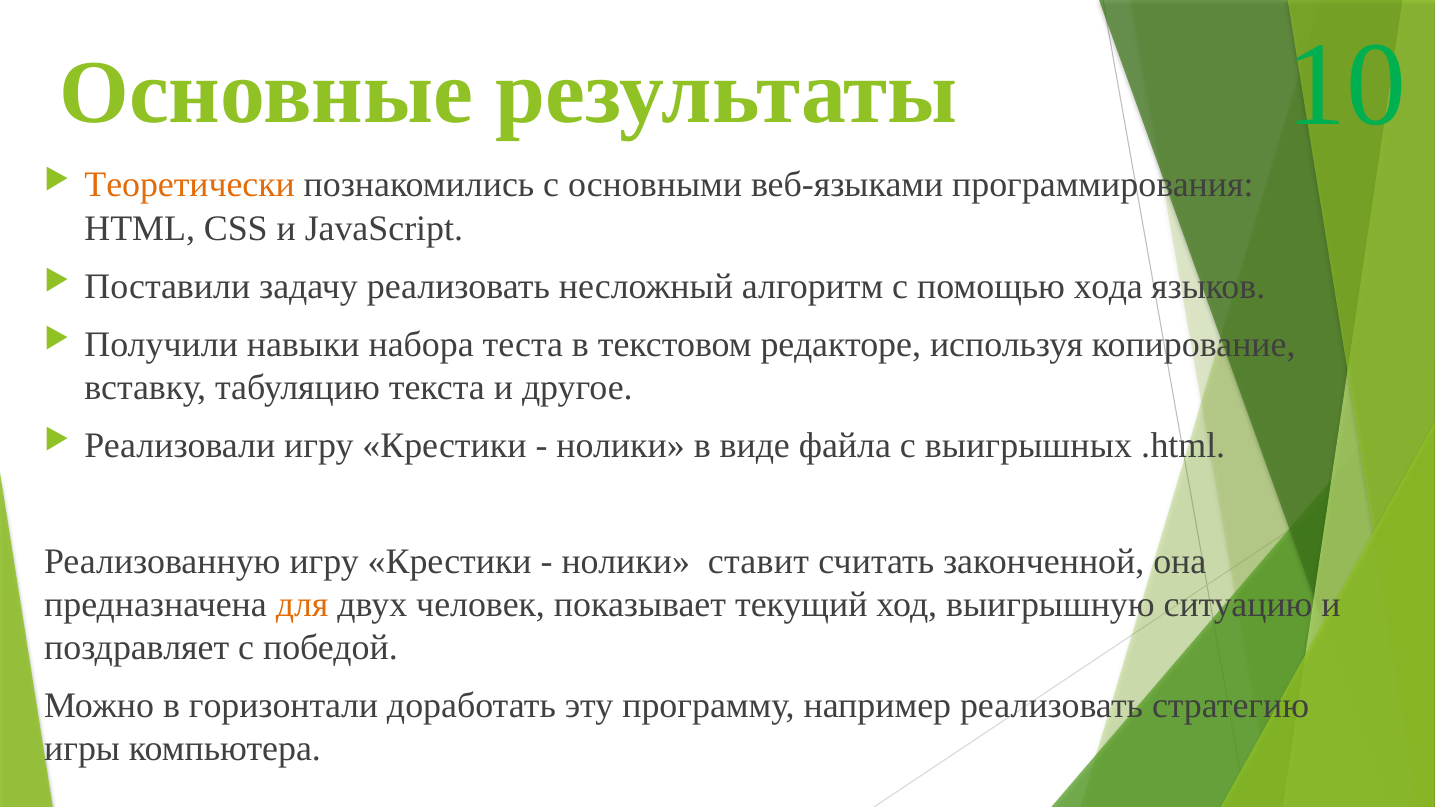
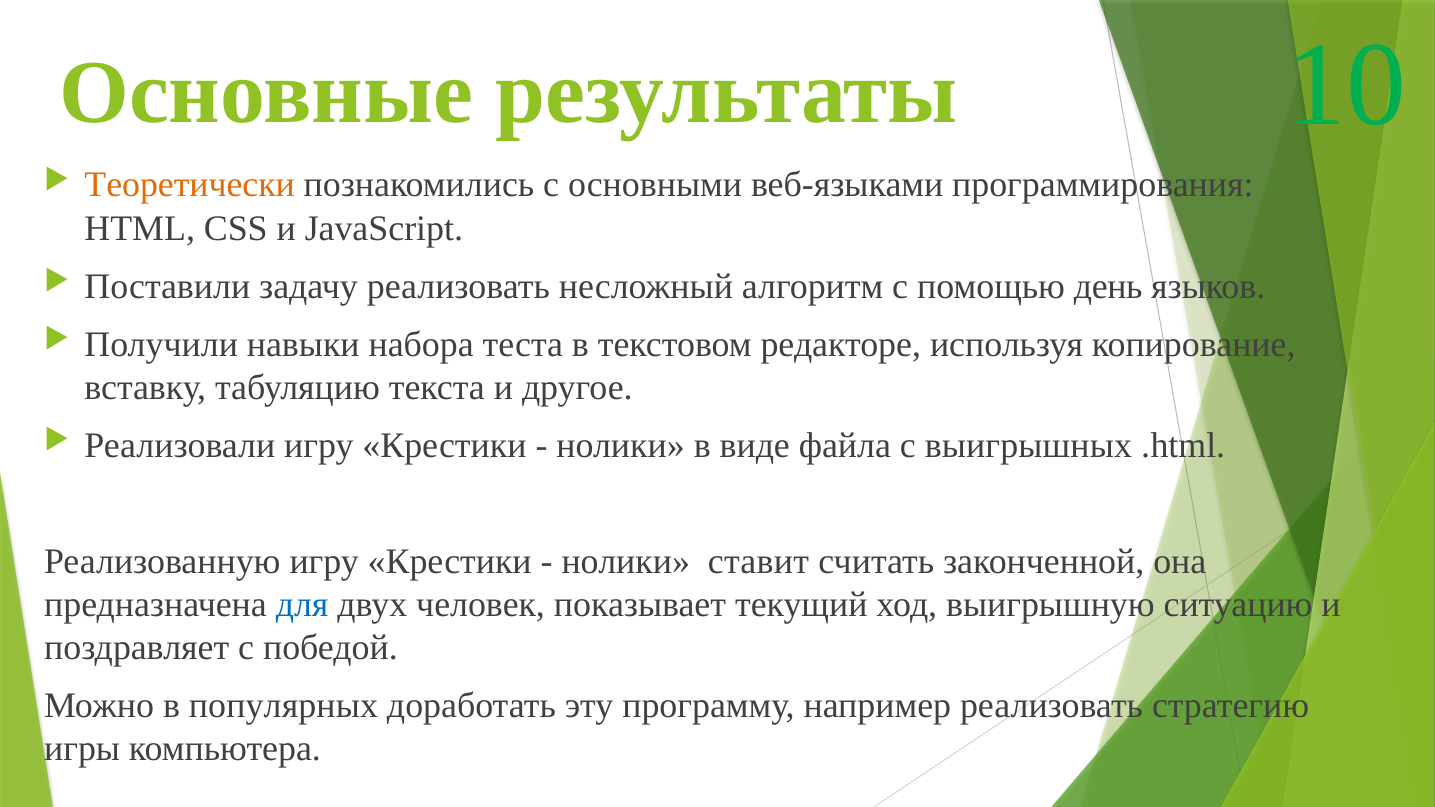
хода: хода -> день
для colour: orange -> blue
горизонтали: горизонтали -> популярных
